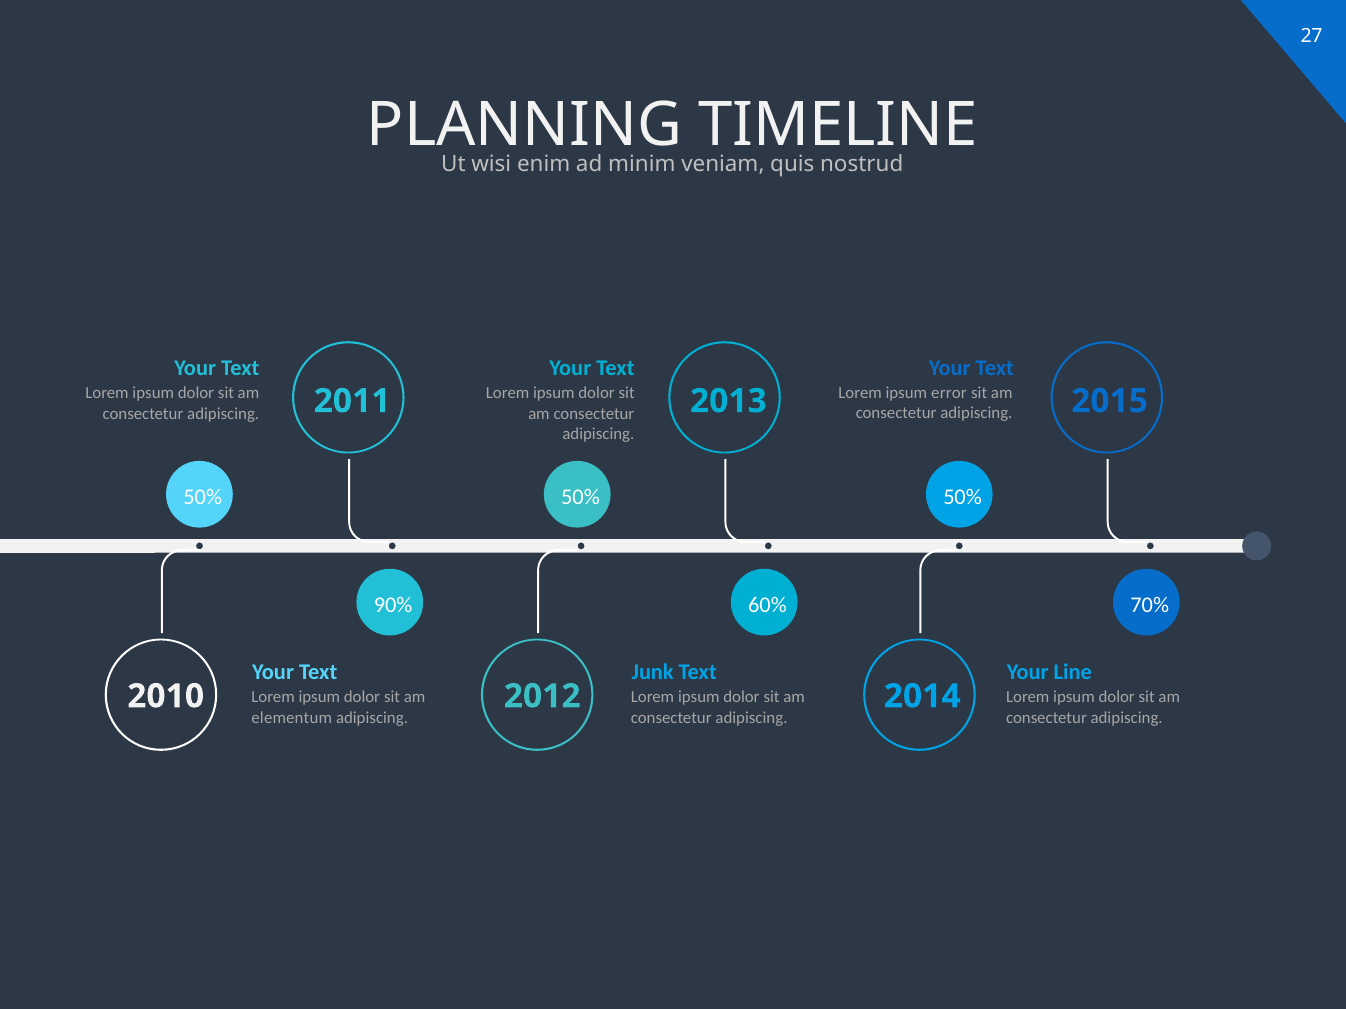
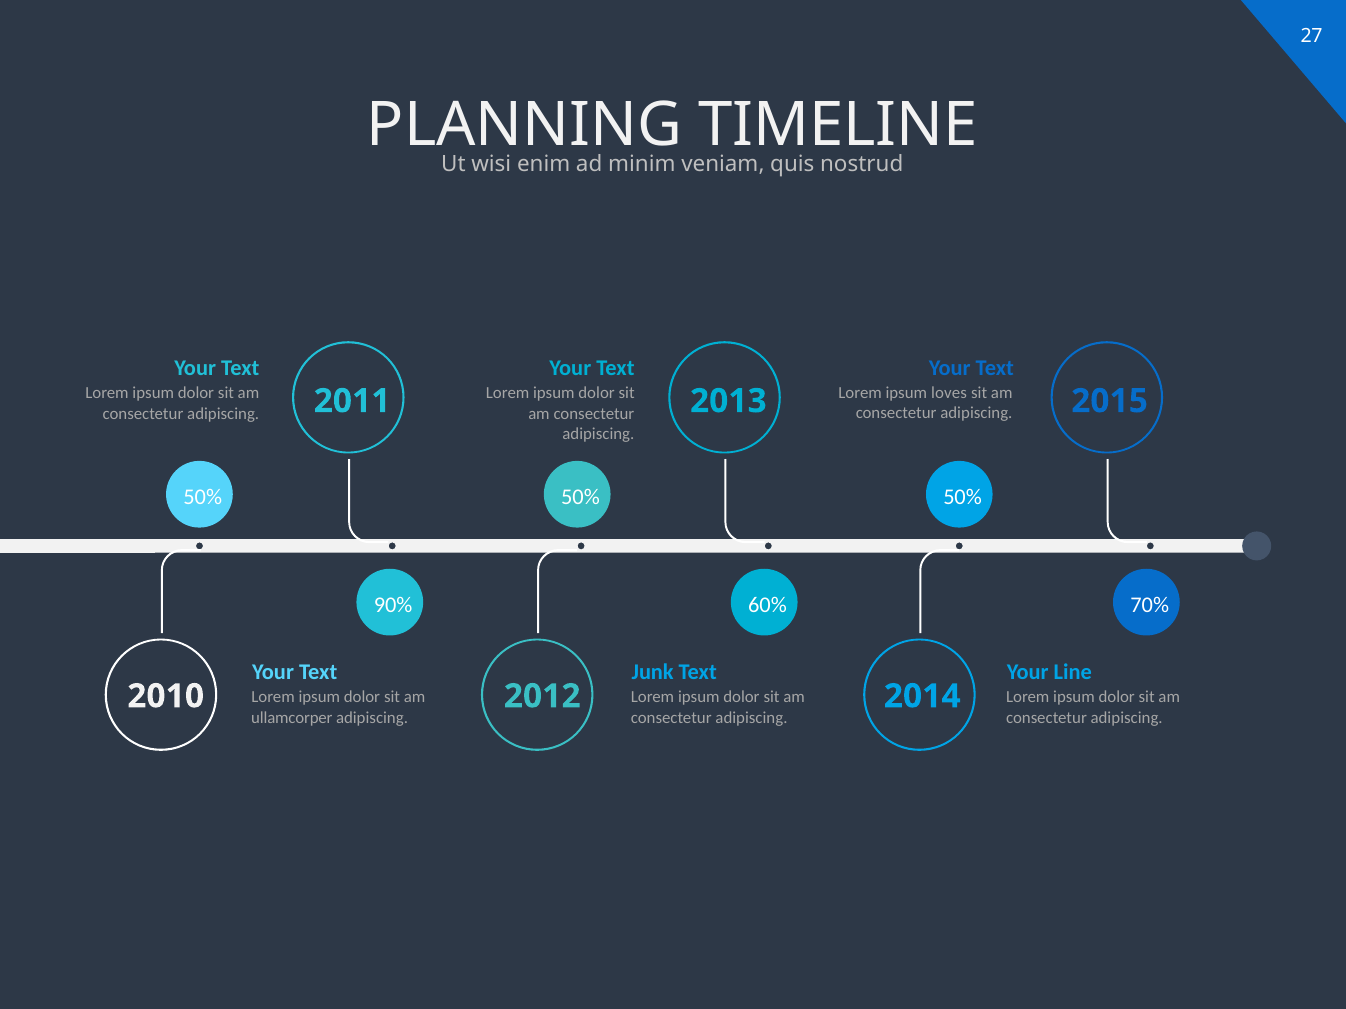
error: error -> loves
elementum: elementum -> ullamcorper
